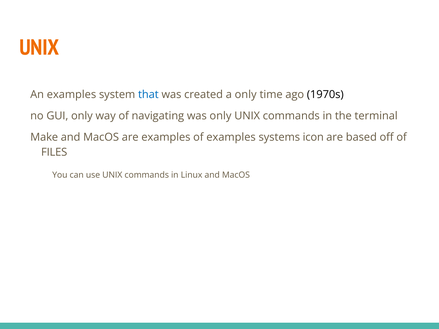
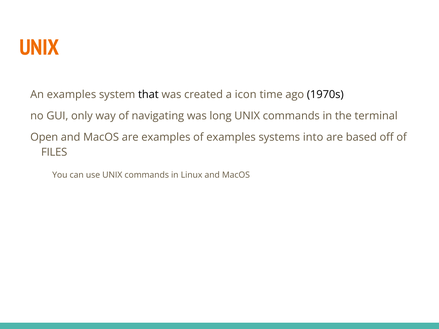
that colour: blue -> black
a only: only -> icon
was only: only -> long
Make: Make -> Open
icon: icon -> into
